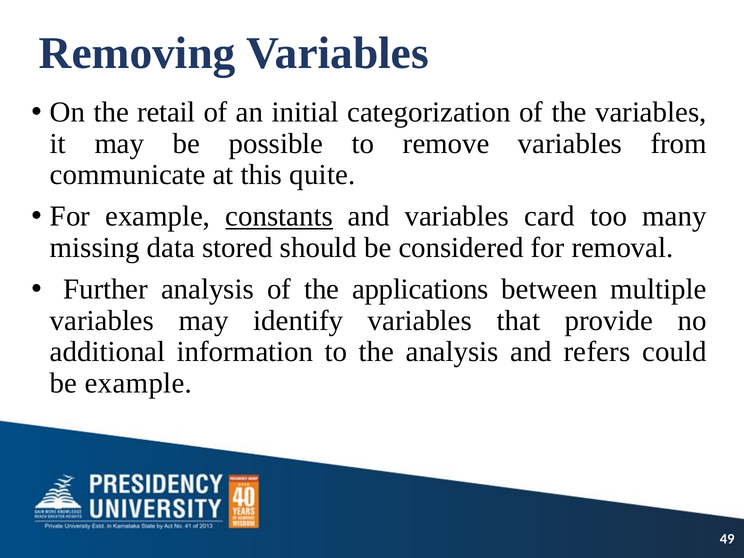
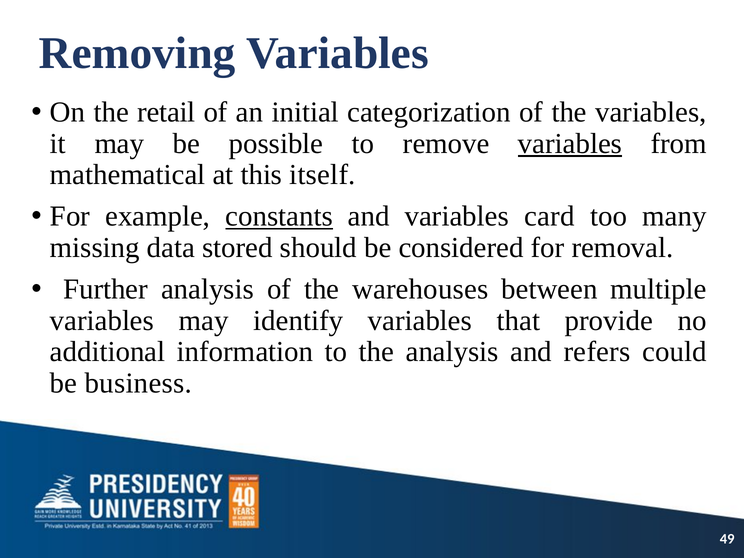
variables at (570, 144) underline: none -> present
communicate: communicate -> mathematical
quite: quite -> itself
applications: applications -> warehouses
be example: example -> business
